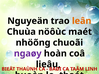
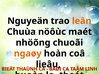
ngaøy colour: purple -> orange
